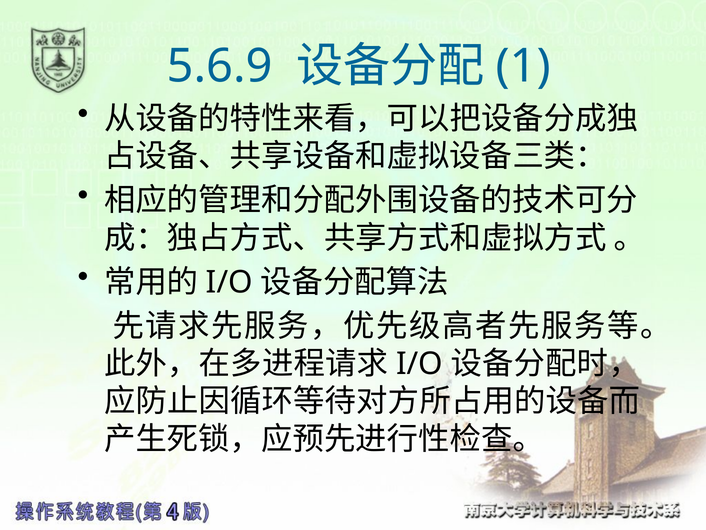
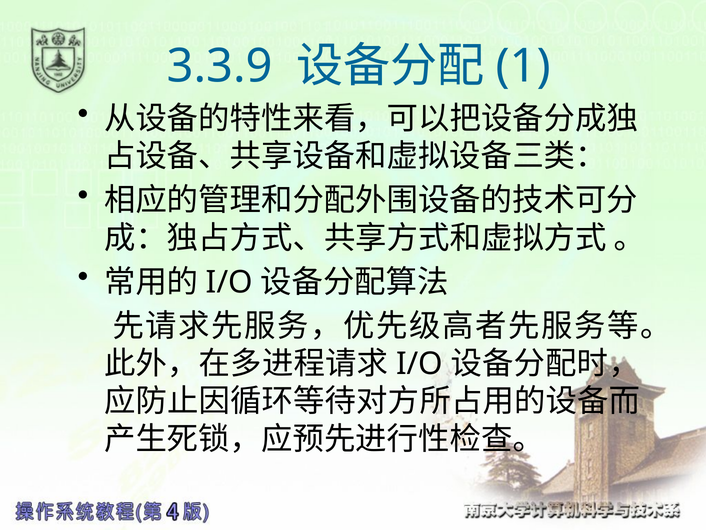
5.6.9: 5.6.9 -> 3.3.9
